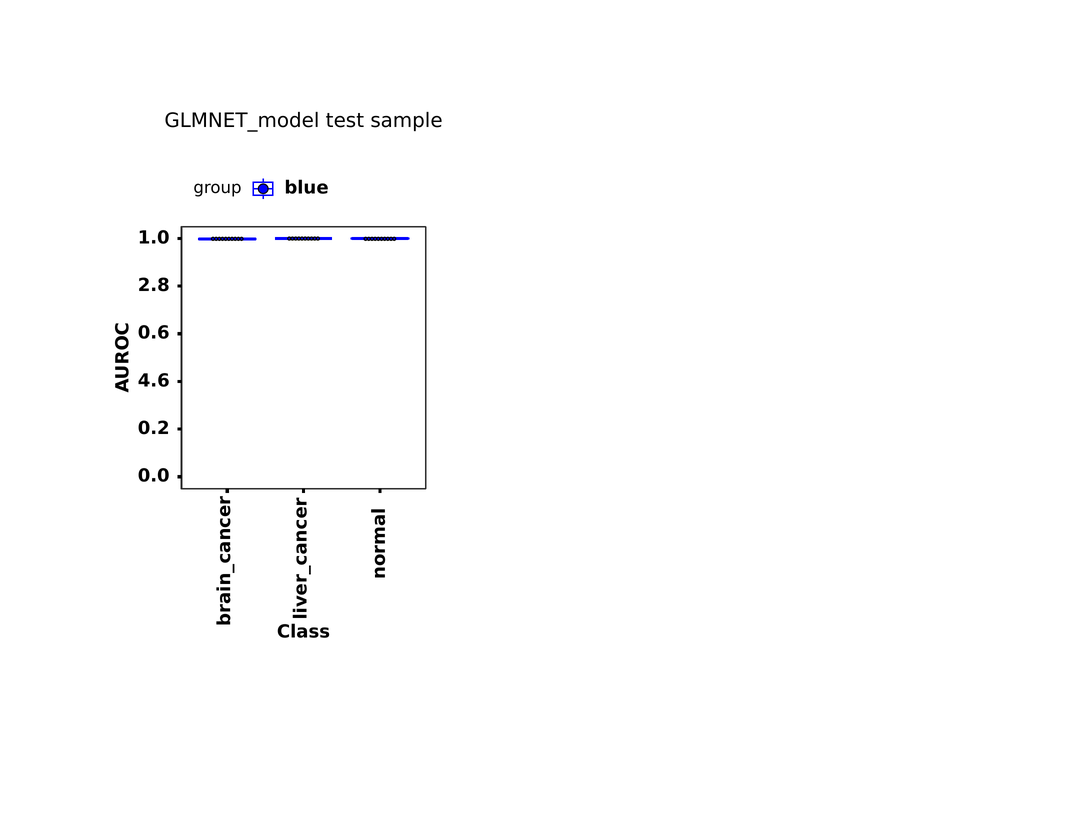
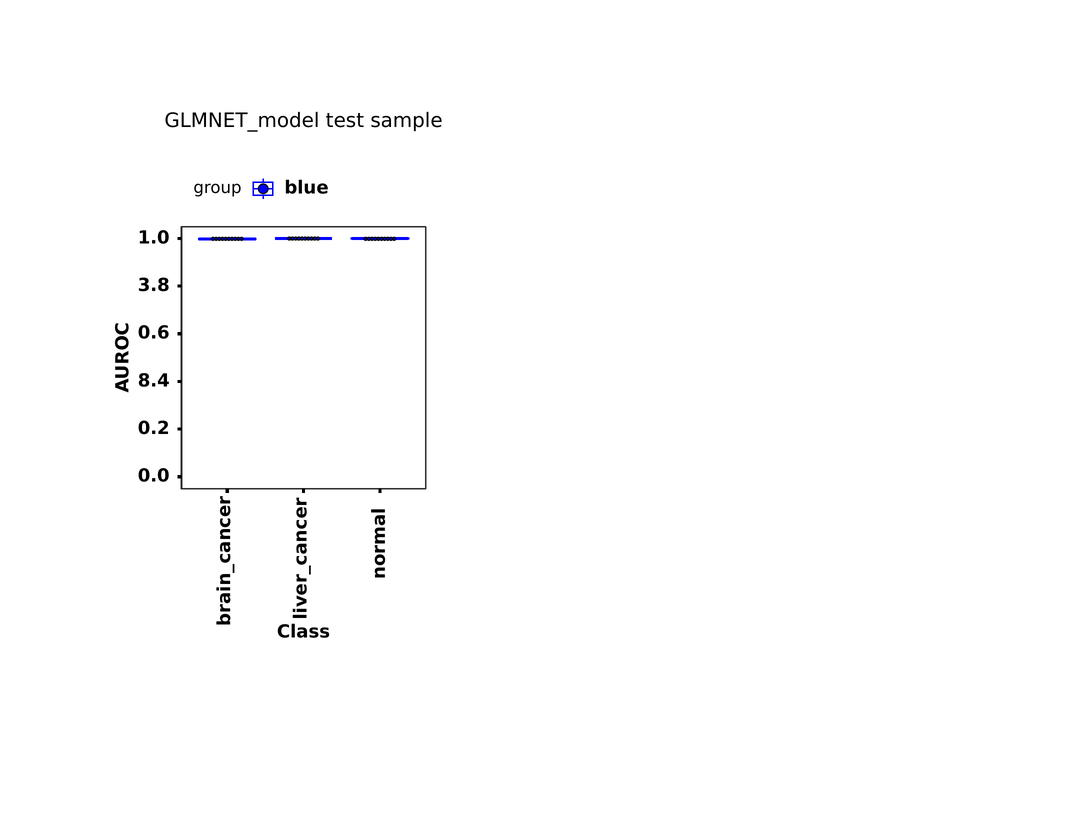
2.8: 2.8 -> 3.8
4.6: 4.6 -> 8.4
